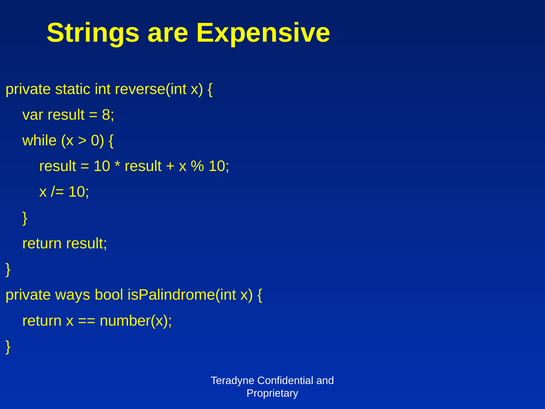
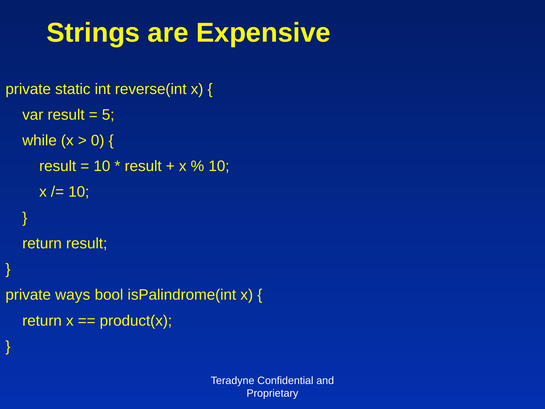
8: 8 -> 5
number(x: number(x -> product(x
